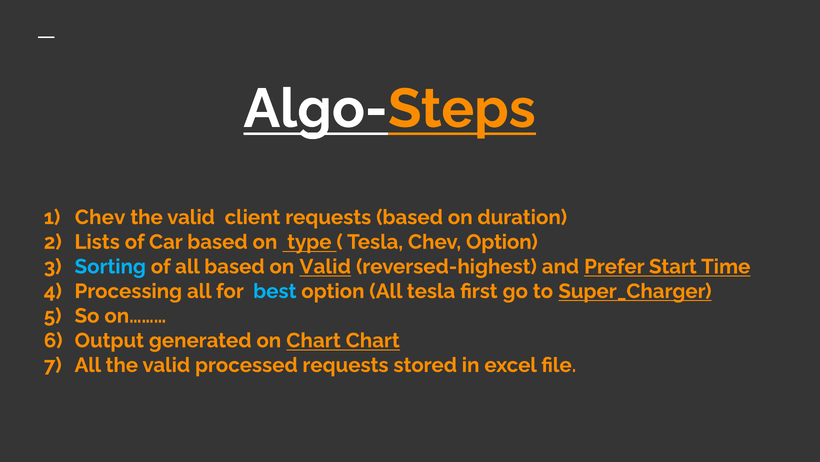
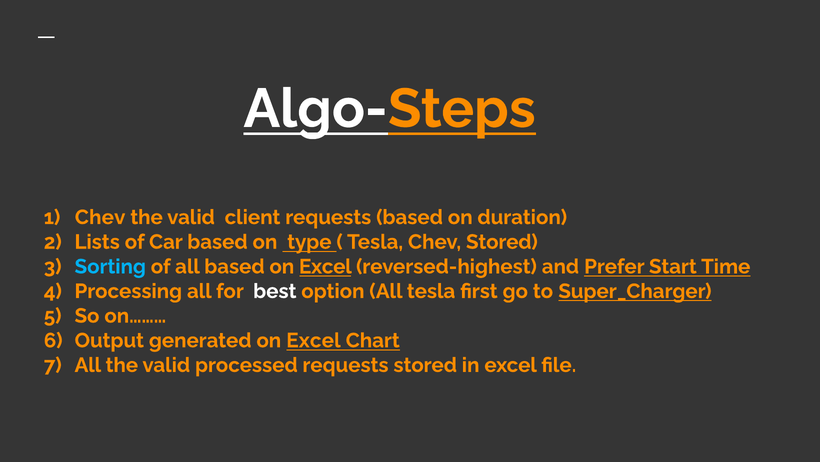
Chev Option: Option -> Stored
based on Valid: Valid -> Excel
best colour: light blue -> white
generated on Chart: Chart -> Excel
